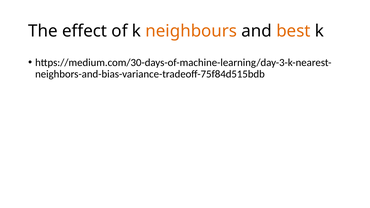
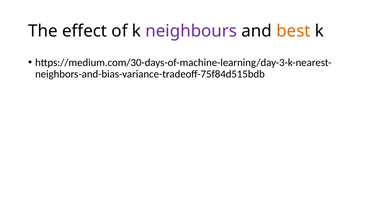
neighbours colour: orange -> purple
